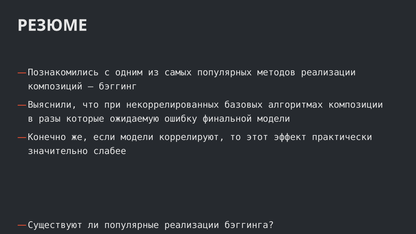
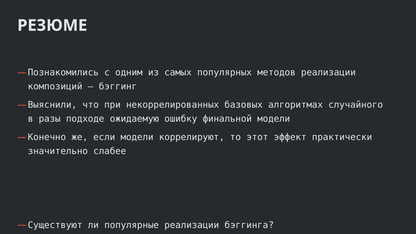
композиции: композиции -> случайного
которые: которые -> подходе
